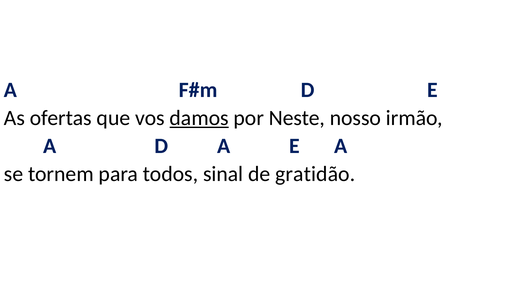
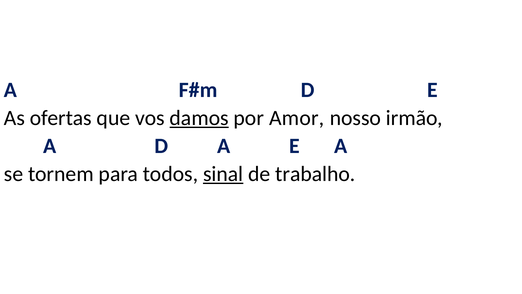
Neste: Neste -> Amor
sinal underline: none -> present
gratidão: gratidão -> trabalho
